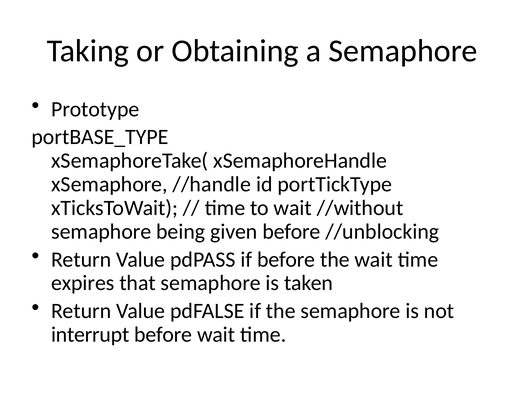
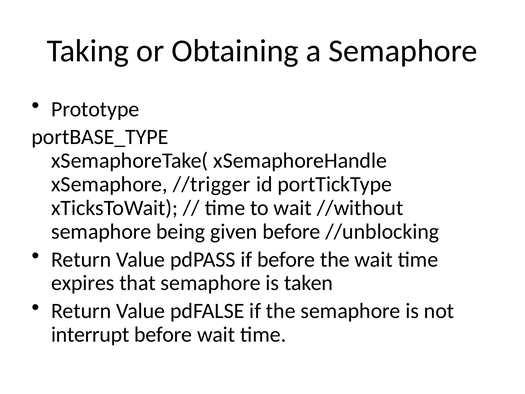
//handle: //handle -> //trigger
